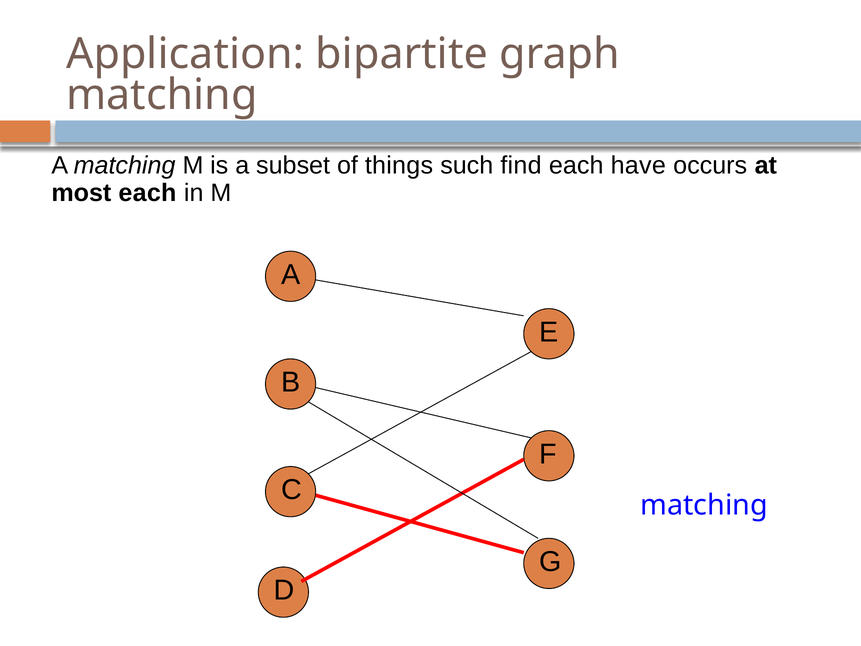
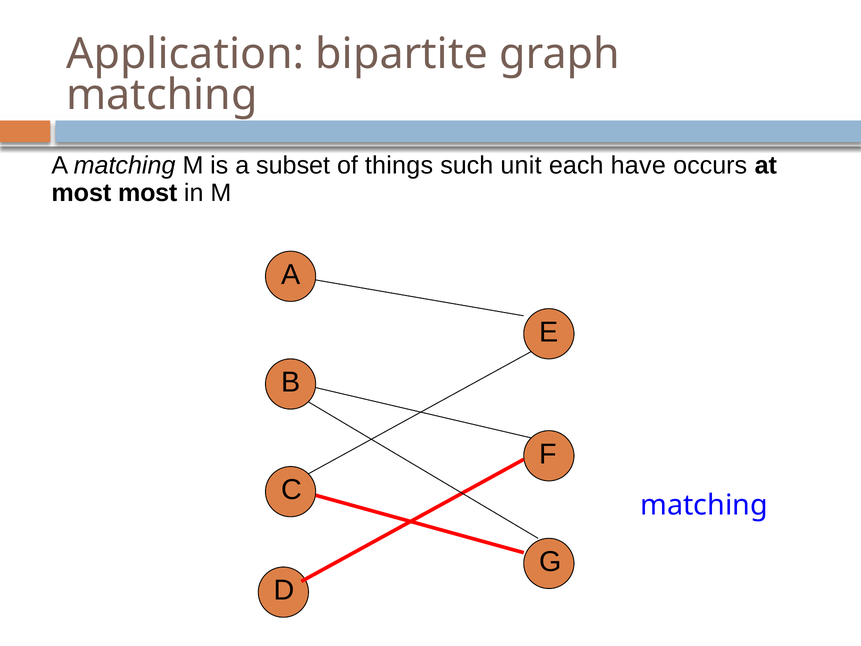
find: find -> unit
most each: each -> most
